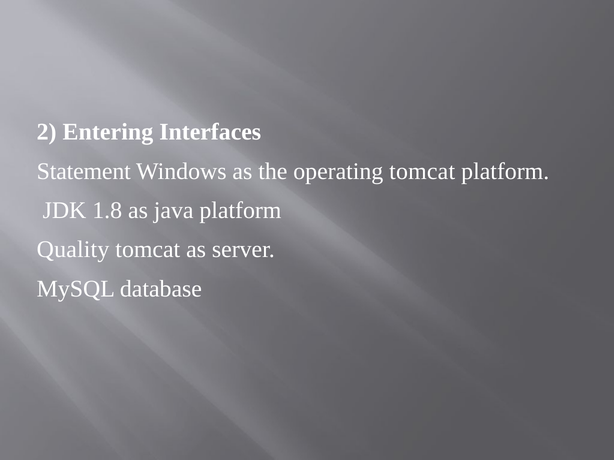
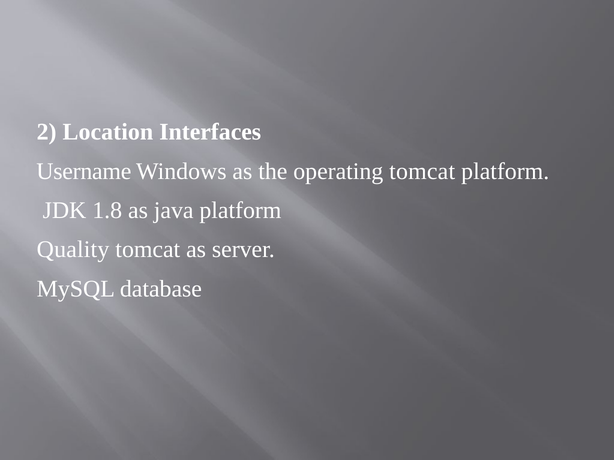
Entering: Entering -> Location
Statement: Statement -> Username
